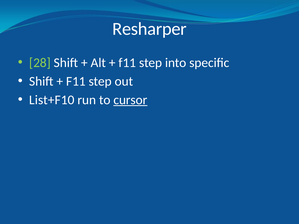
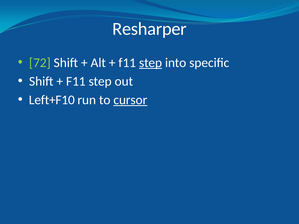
28: 28 -> 72
step at (151, 63) underline: none -> present
List+F10: List+F10 -> Left+F10
